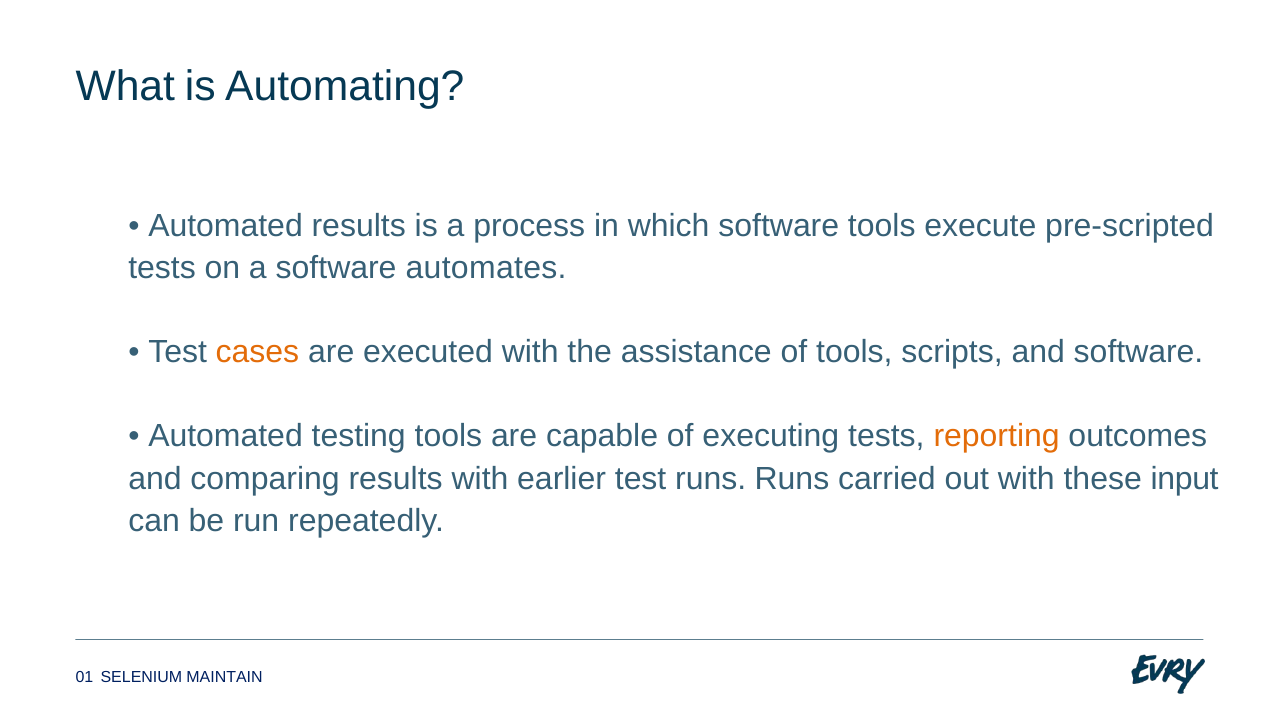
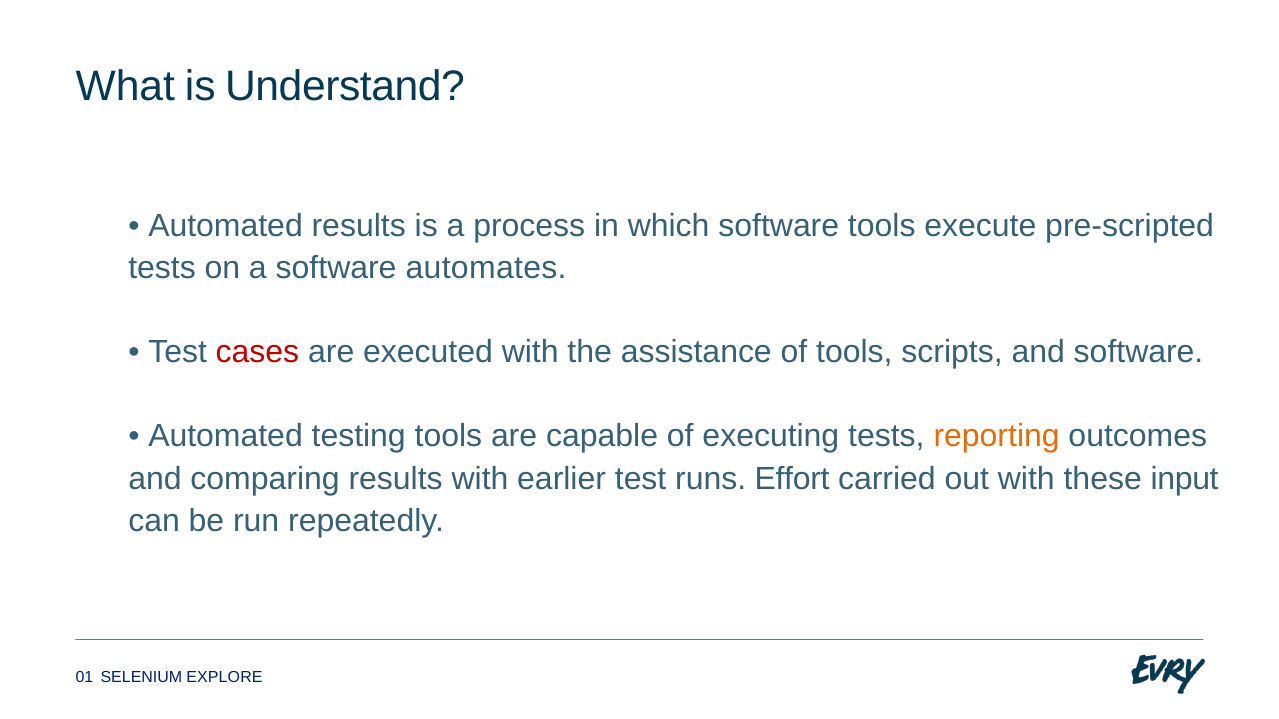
Automating: Automating -> Understand
cases colour: orange -> red
runs Runs: Runs -> Effort
MAINTAIN: MAINTAIN -> EXPLORE
